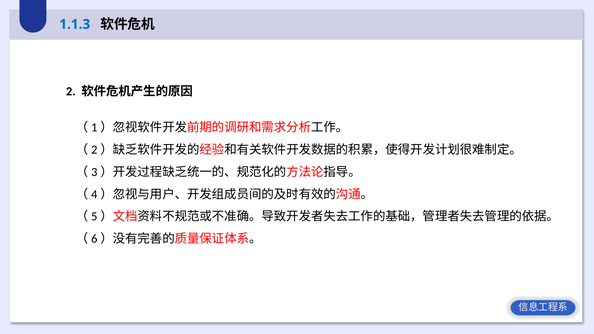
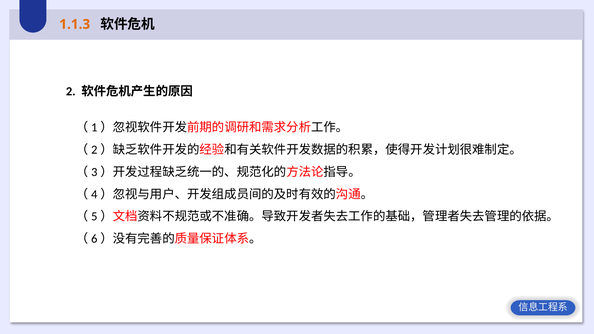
1.1.3 colour: blue -> orange
